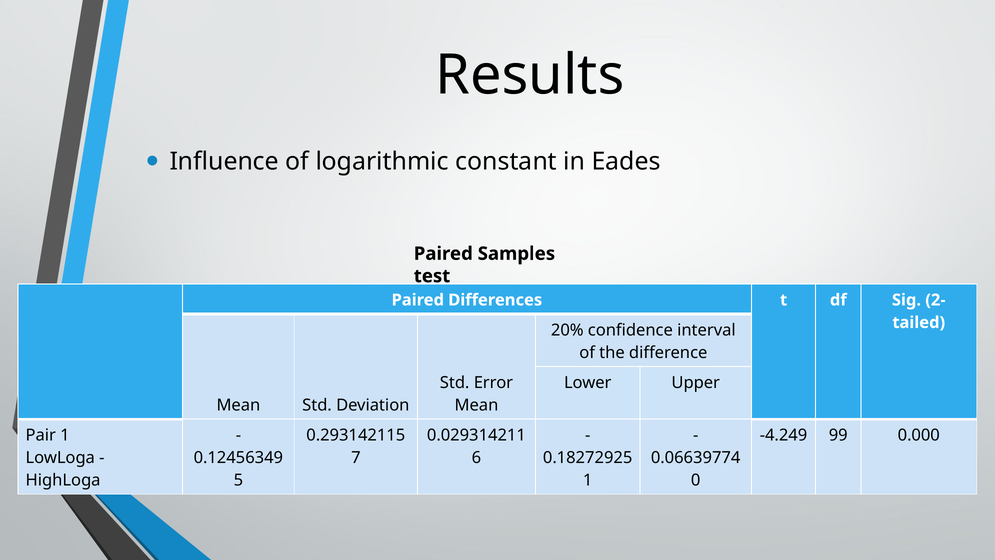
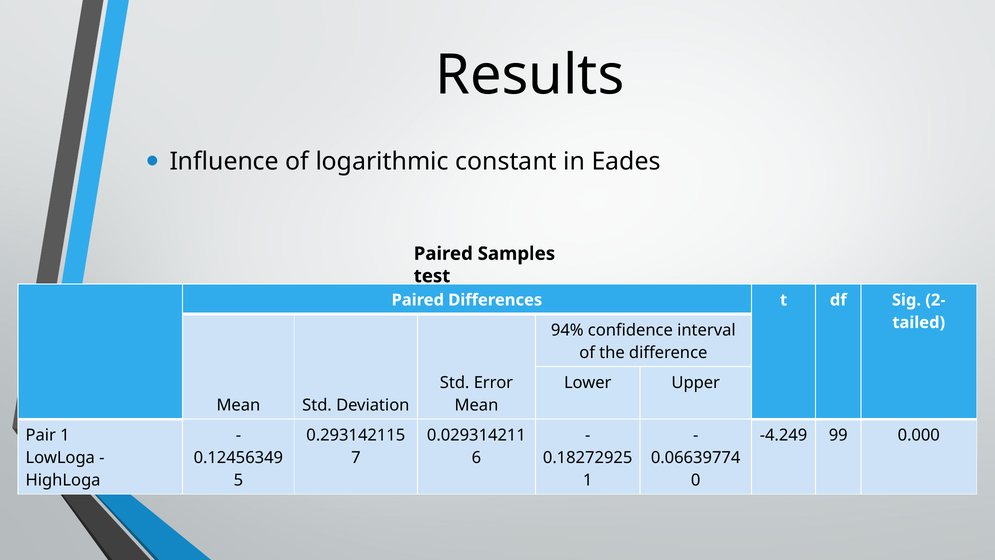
20%: 20% -> 94%
